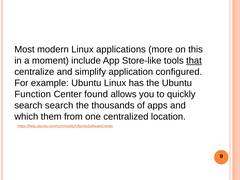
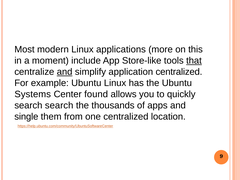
and at (65, 72) underline: none -> present
application configured: configured -> centralized
Function: Function -> Systems
which: which -> single
